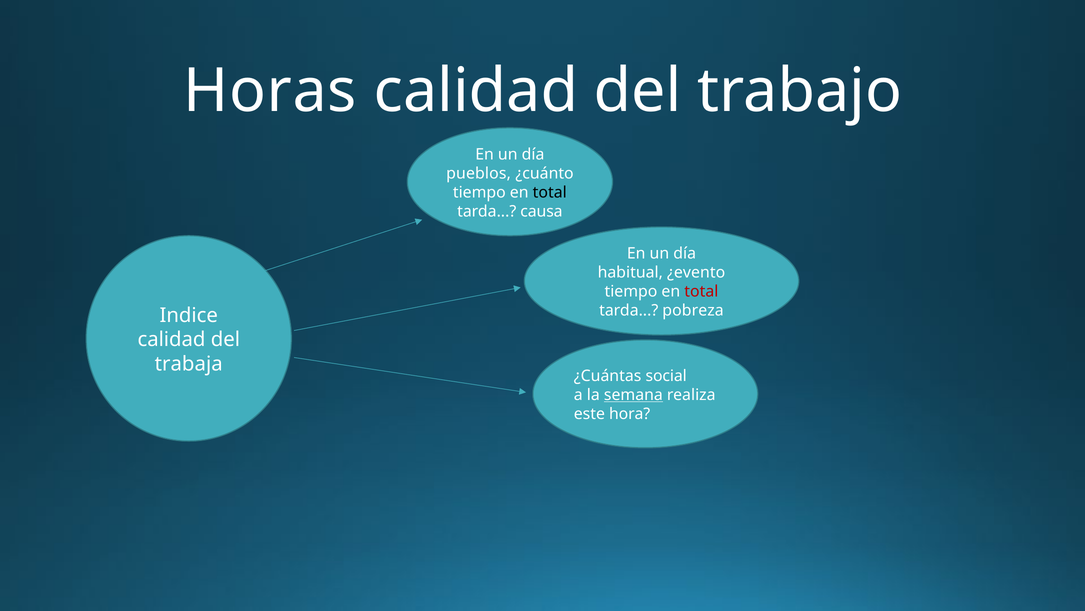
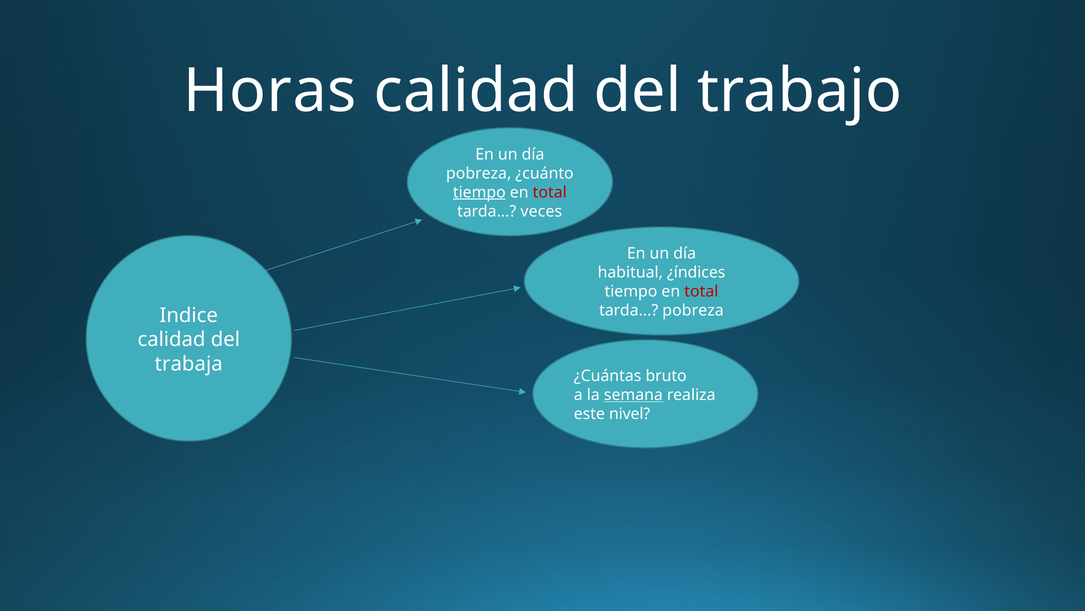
pueblos at (479, 173): pueblos -> pobreza
tiempo at (479, 192) underline: none -> present
total at (550, 192) colour: black -> red
causa: causa -> veces
¿evento: ¿evento -> ¿índices
social: social -> bruto
hora: hora -> nivel
